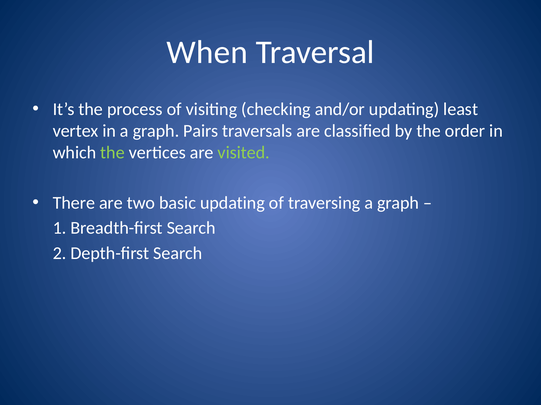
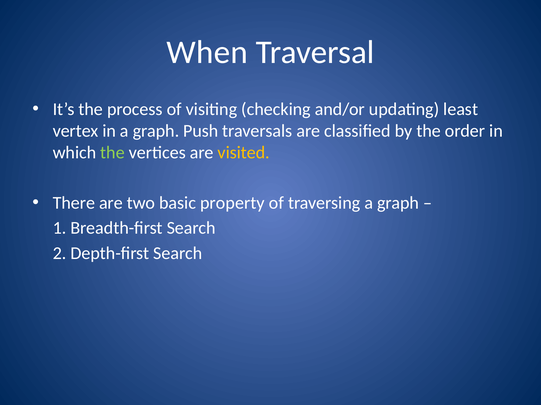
Pairs: Pairs -> Push
visited colour: light green -> yellow
basic updating: updating -> property
